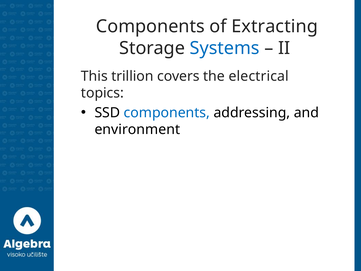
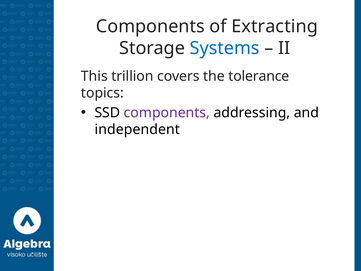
electrical: electrical -> tolerance
components at (167, 113) colour: blue -> purple
environment: environment -> independent
